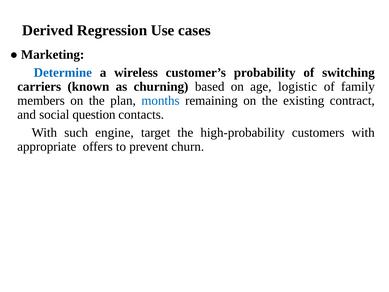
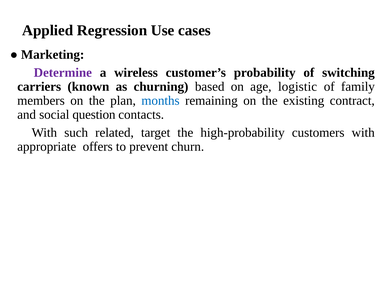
Derived: Derived -> Applied
Determine colour: blue -> purple
engine: engine -> related
